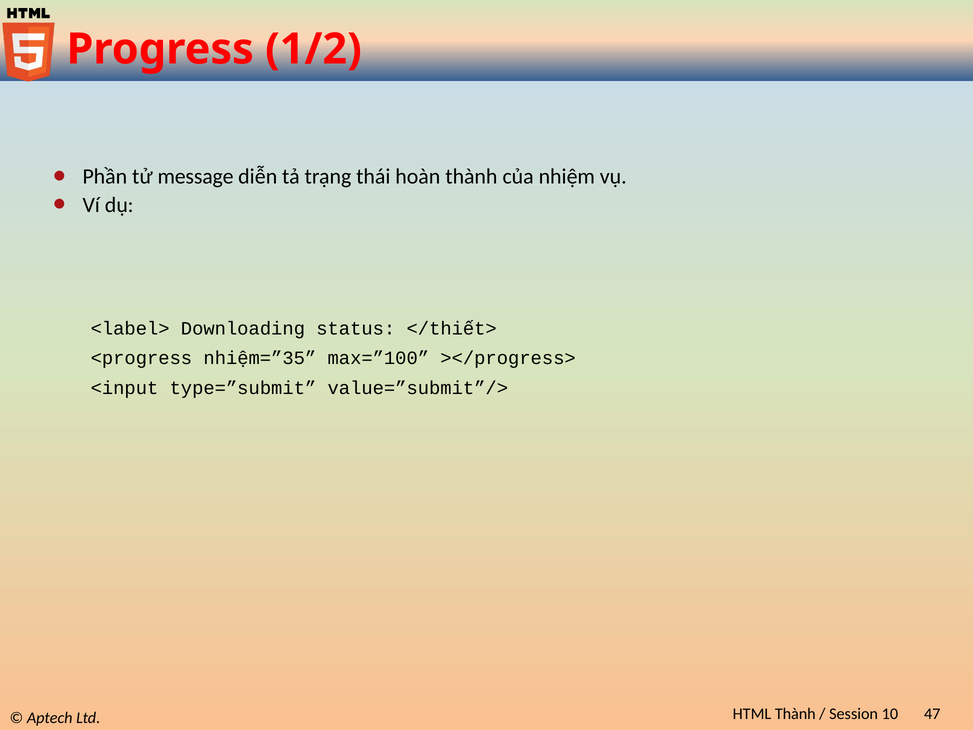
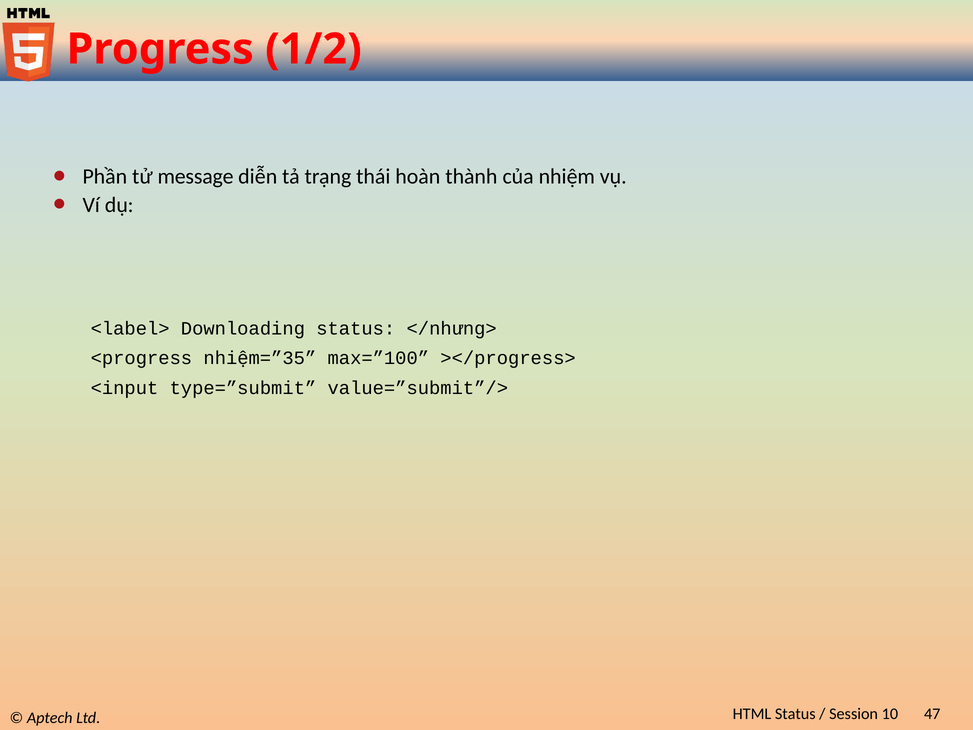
</thiết>: </thiết> -> </nhưng>
HTML Thành: Thành -> Status
